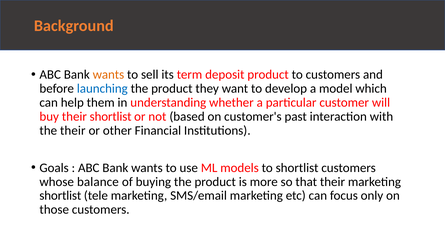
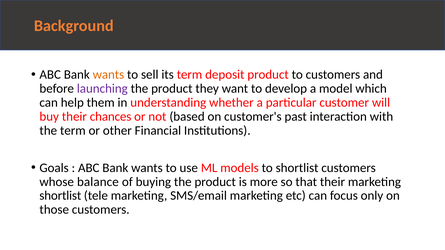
launching colour: blue -> purple
their shortlist: shortlist -> chances
the their: their -> term
